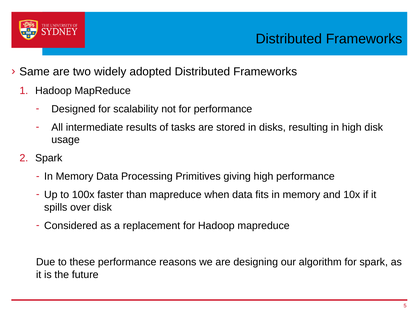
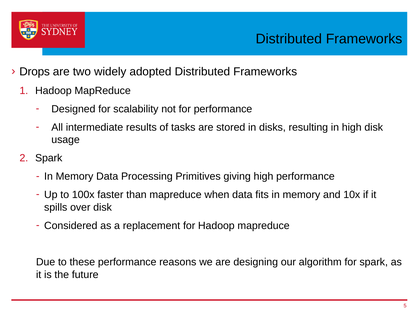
Same: Same -> Drops
